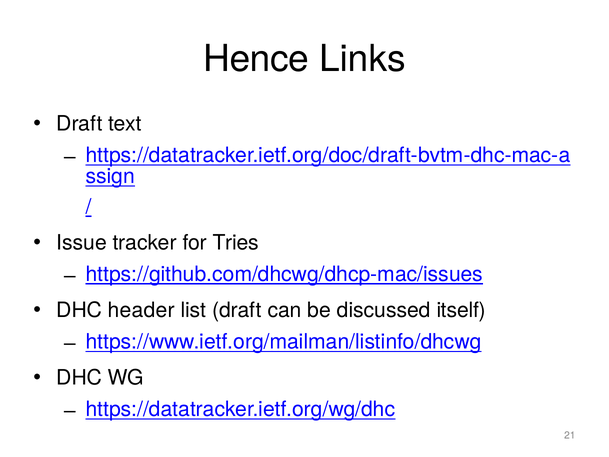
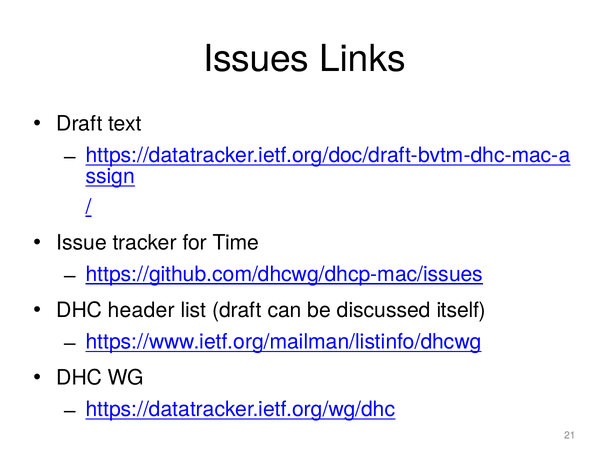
Hence: Hence -> Issues
Tries: Tries -> Time
